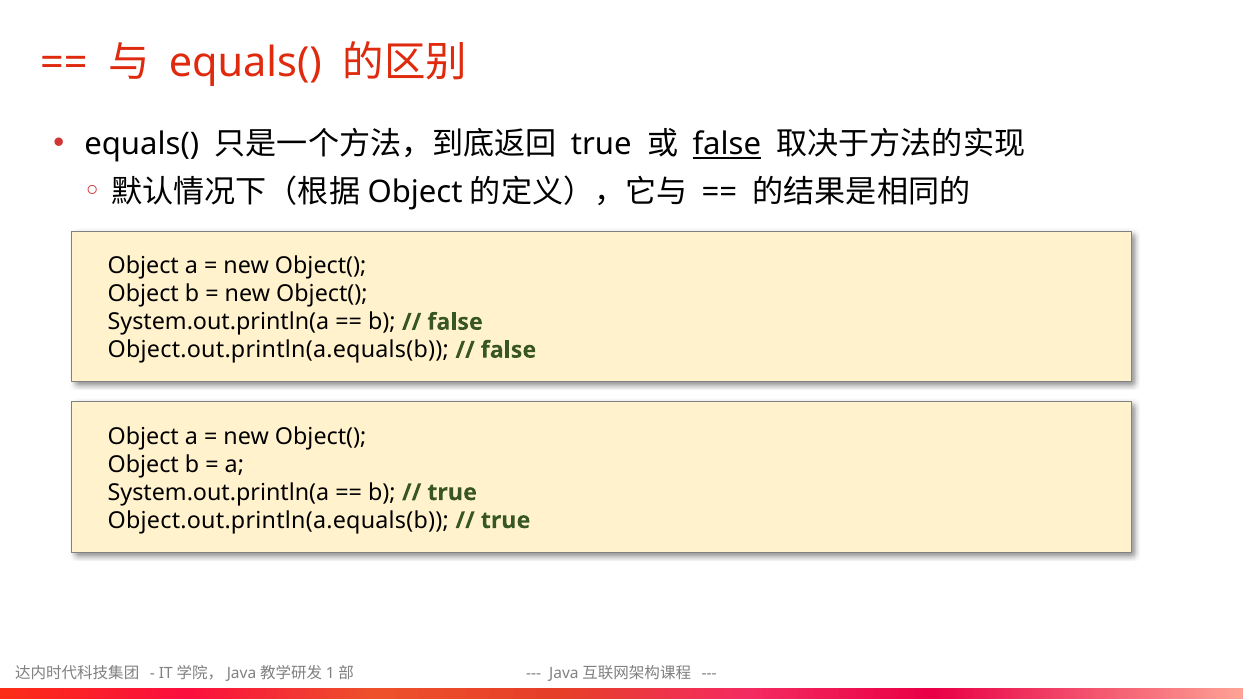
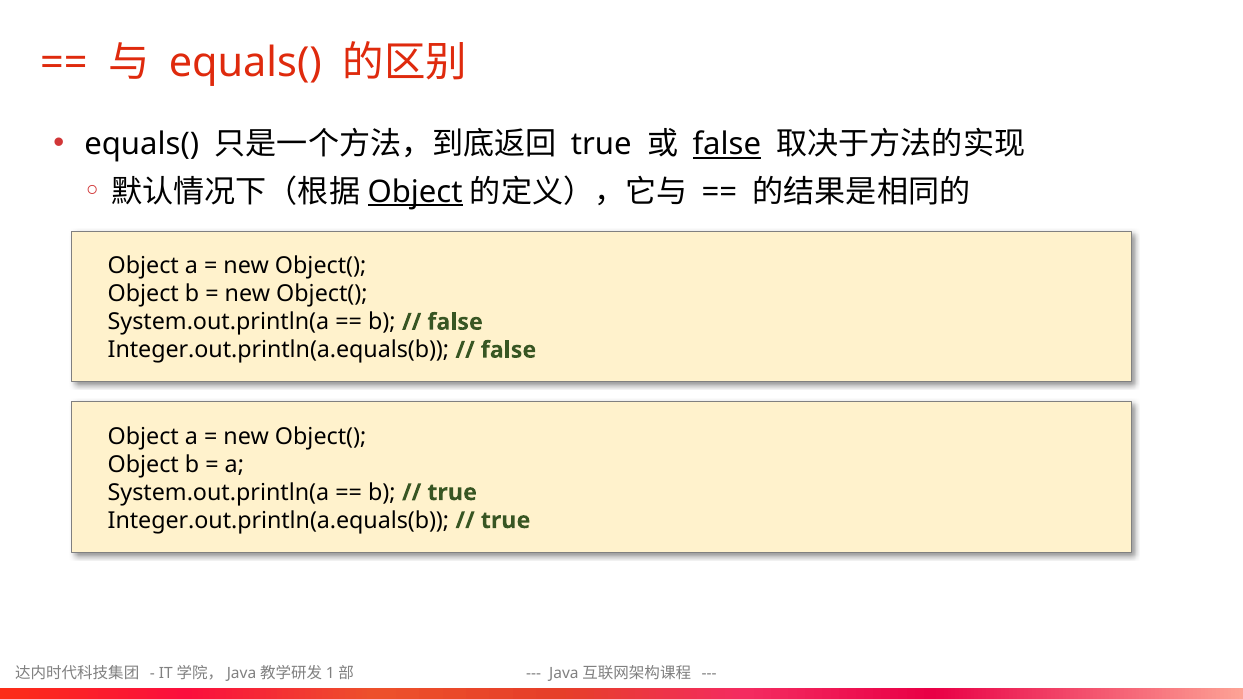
Object at (415, 192) underline: none -> present
Object.out.println(a.equals(b at (278, 350): Object.out.println(a.equals(b -> Integer.out.println(a.equals(b
Object.out.println(a.equals(b at (278, 521): Object.out.println(a.equals(b -> Integer.out.println(a.equals(b
